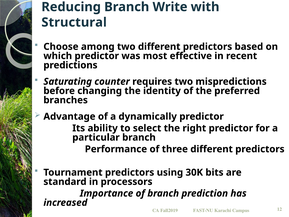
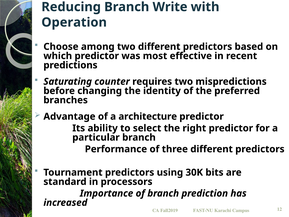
Structural: Structural -> Operation
dynamically: dynamically -> architecture
